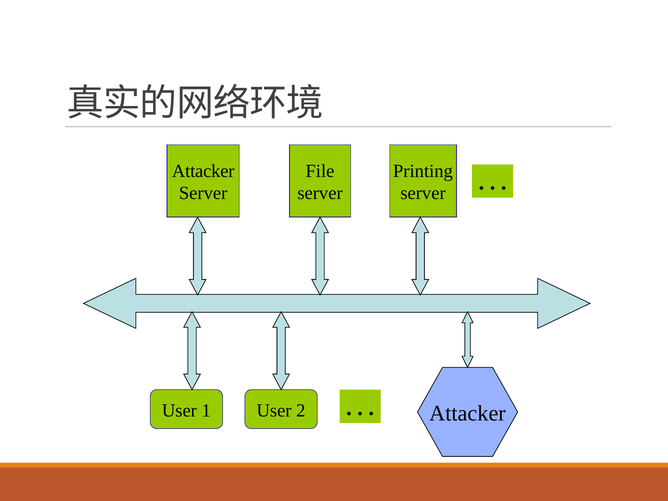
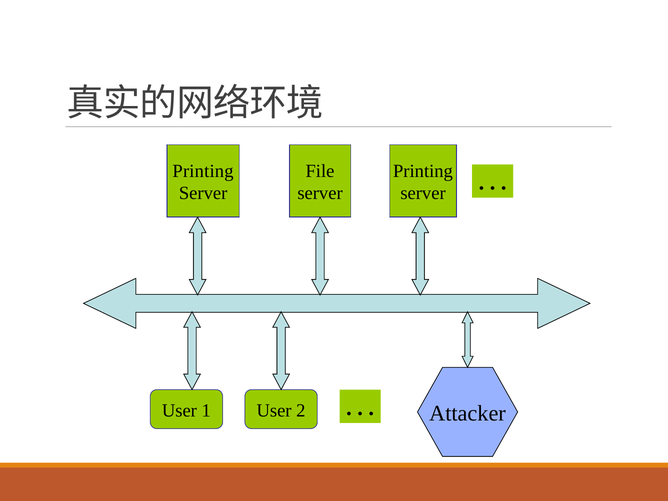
Attacker at (203, 171): Attacker -> Printing
